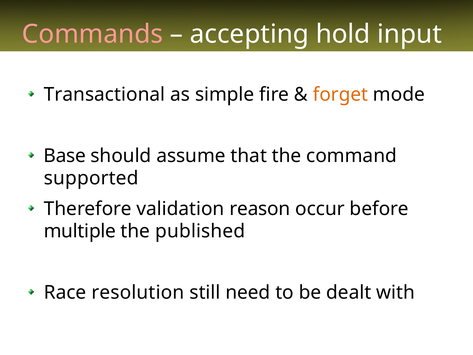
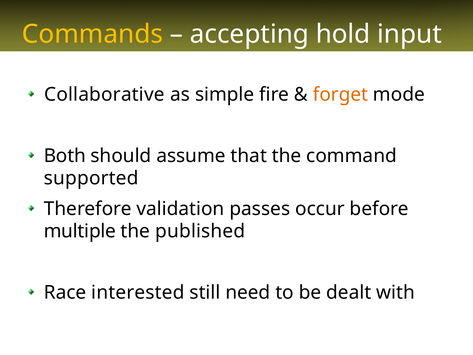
Commands colour: pink -> yellow
Transactional: Transactional -> Collaborative
Base: Base -> Both
reason: reason -> passes
resolution: resolution -> interested
